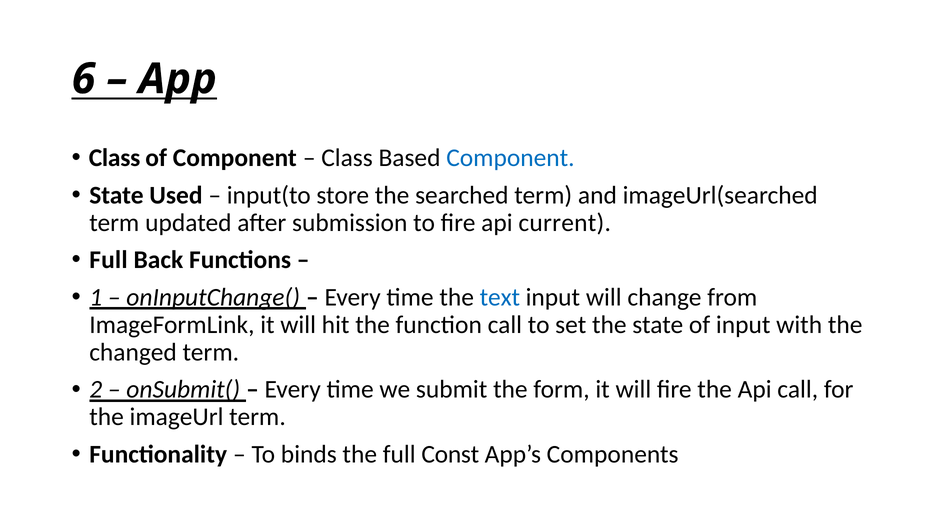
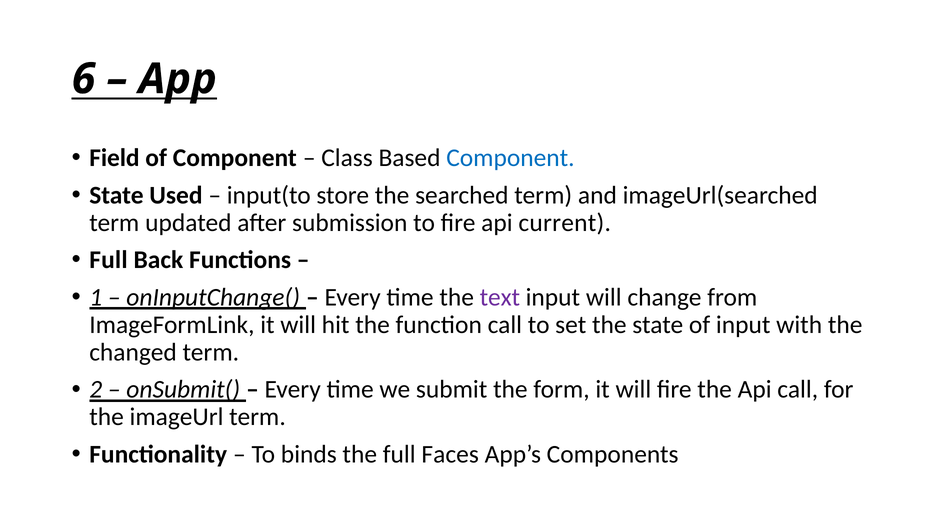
Class at (115, 158): Class -> Field
text colour: blue -> purple
Const: Const -> Faces
